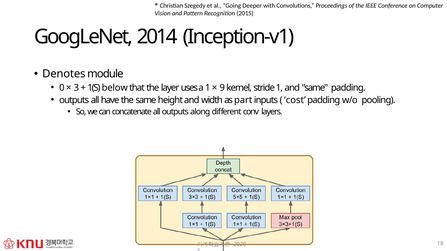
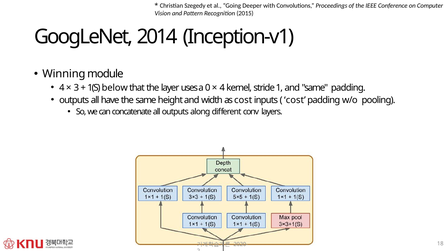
Denotes: Denotes -> Winning
0 at (62, 88): 0 -> 4
a 1: 1 -> 0
9 at (222, 88): 9 -> 4
as part: part -> cost
